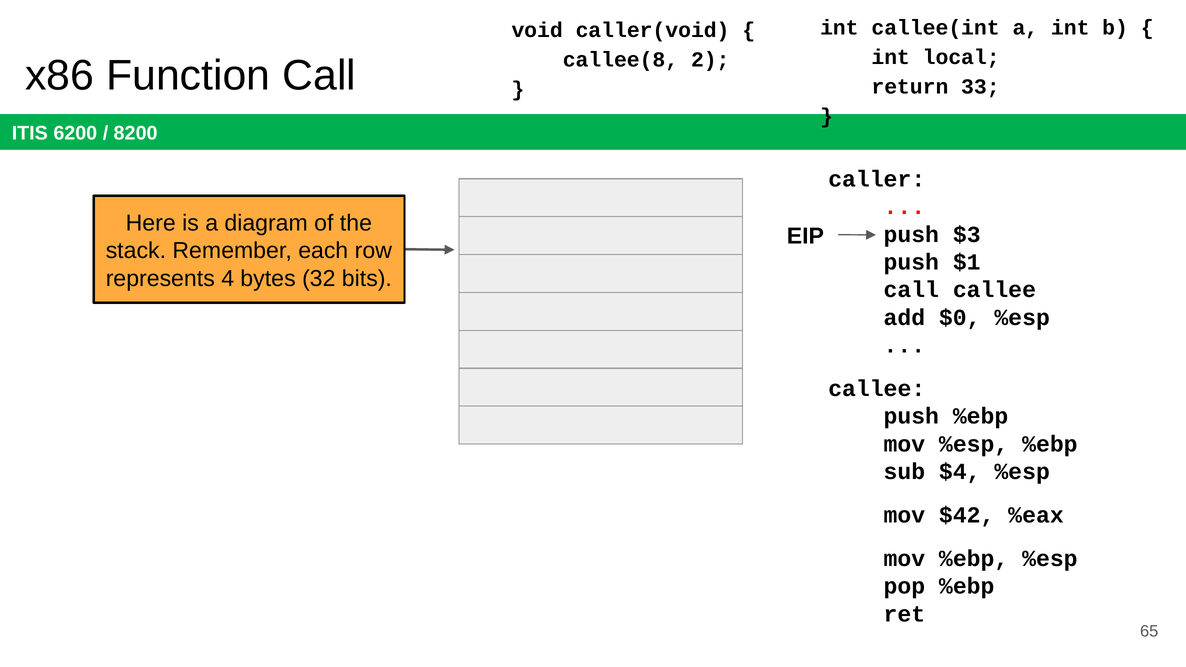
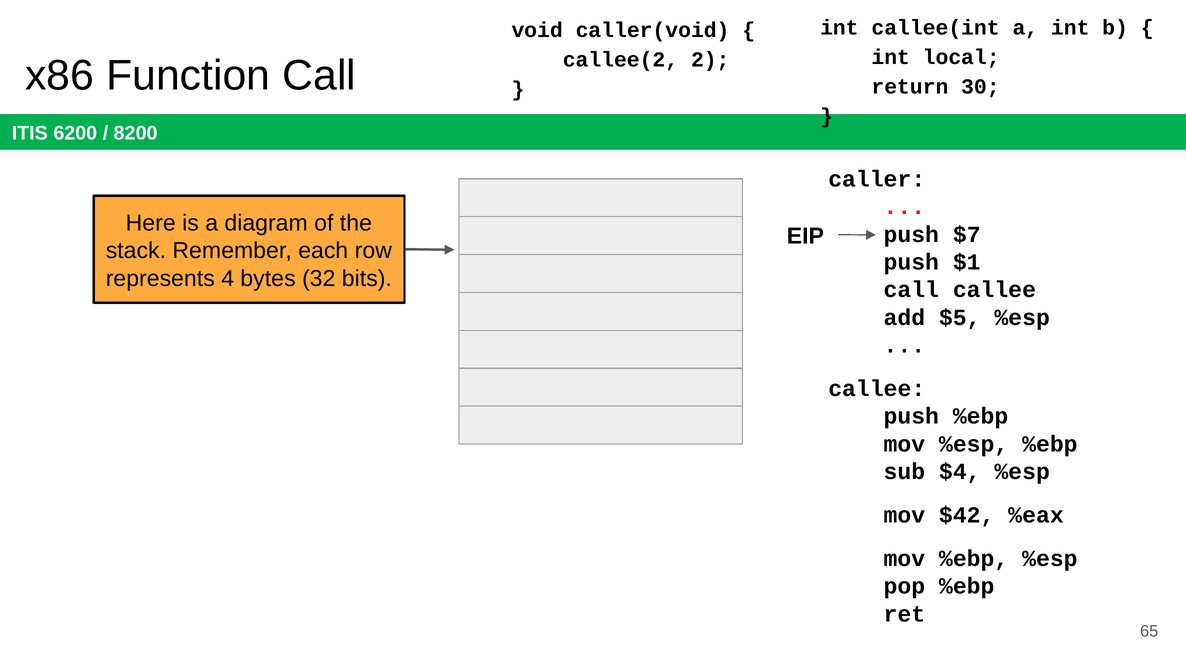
callee(8: callee(8 -> callee(2
33: 33 -> 30
$3: $3 -> $7
$0: $0 -> $5
